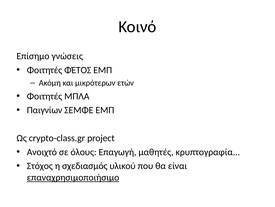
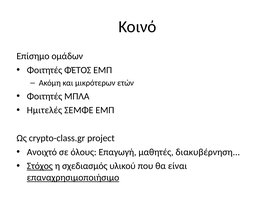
γνώσεις: γνώσεις -> ομάδων
Παιγνίων: Παιγνίων -> Ημιτελές
κρυπτογραφία: κρυπτογραφία -> διακυβέρνηση
Στόχος underline: none -> present
